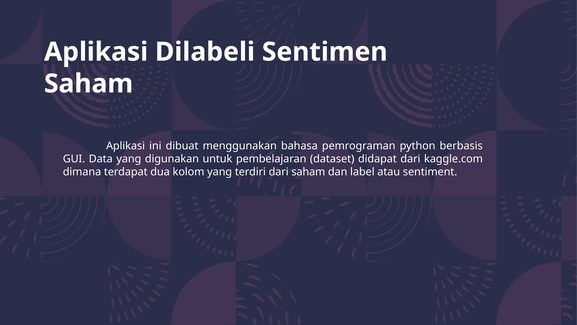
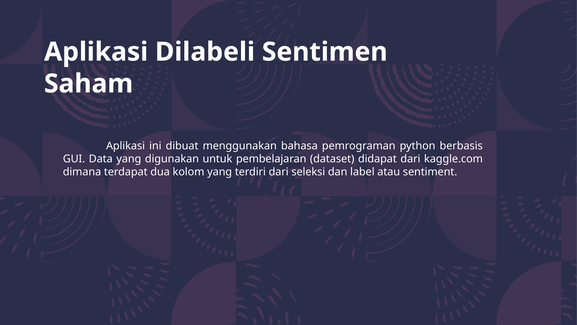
dari saham: saham -> seleksi
